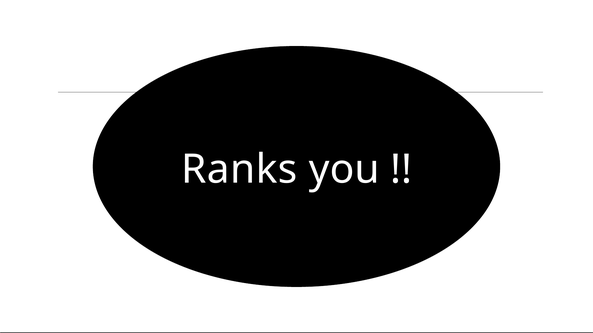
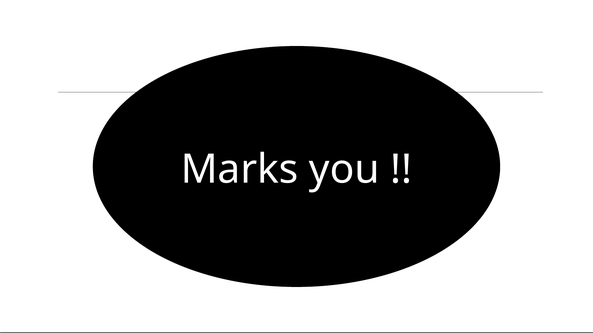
Ranks: Ranks -> Marks
